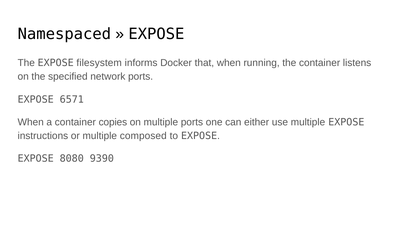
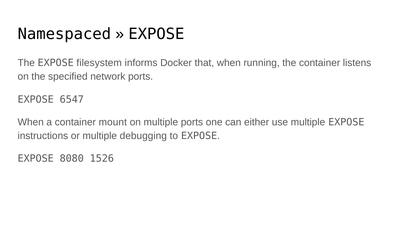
6571: 6571 -> 6547
copies: copies -> mount
composed: composed -> debugging
9390: 9390 -> 1526
